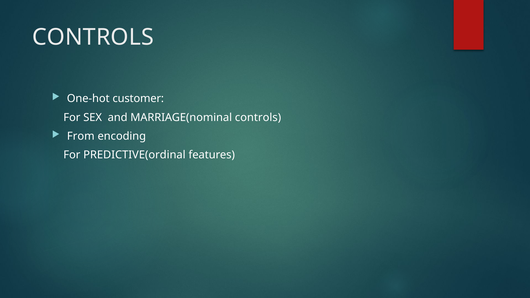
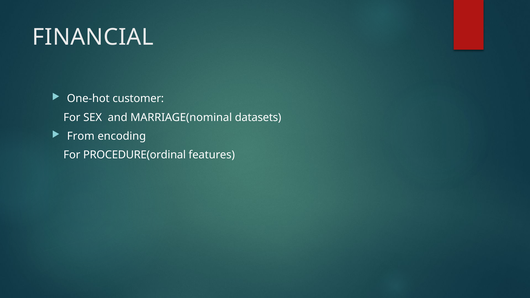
CONTROLS at (93, 37): CONTROLS -> FINANCIAL
MARRIAGE(nominal controls: controls -> datasets
PREDICTIVE(ordinal: PREDICTIVE(ordinal -> PROCEDURE(ordinal
